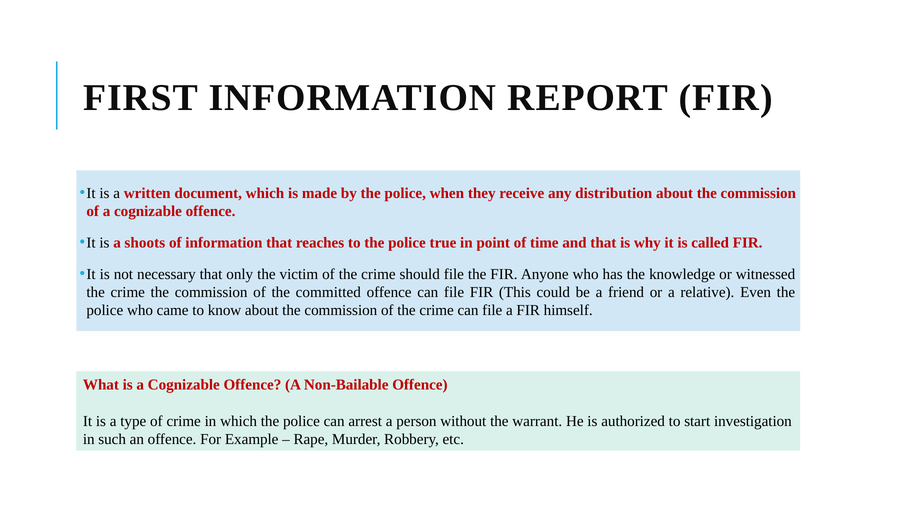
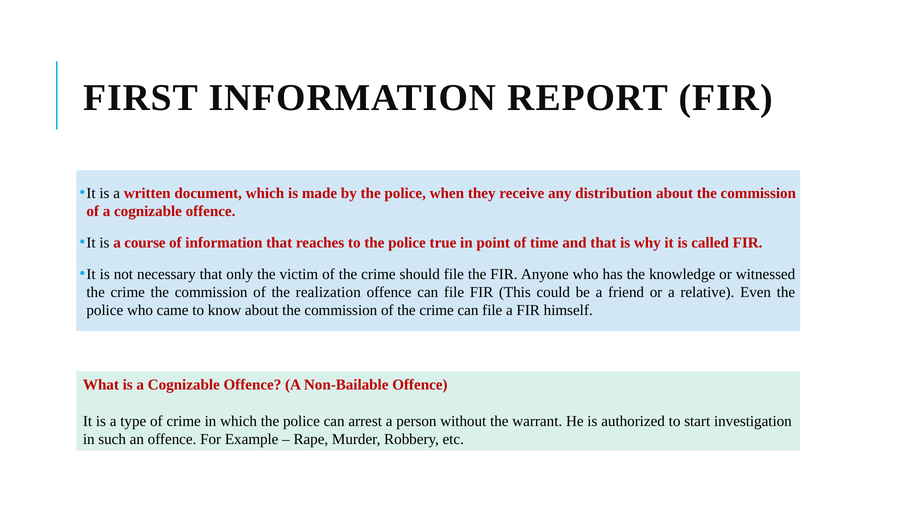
shoots: shoots -> course
committed: committed -> realization
